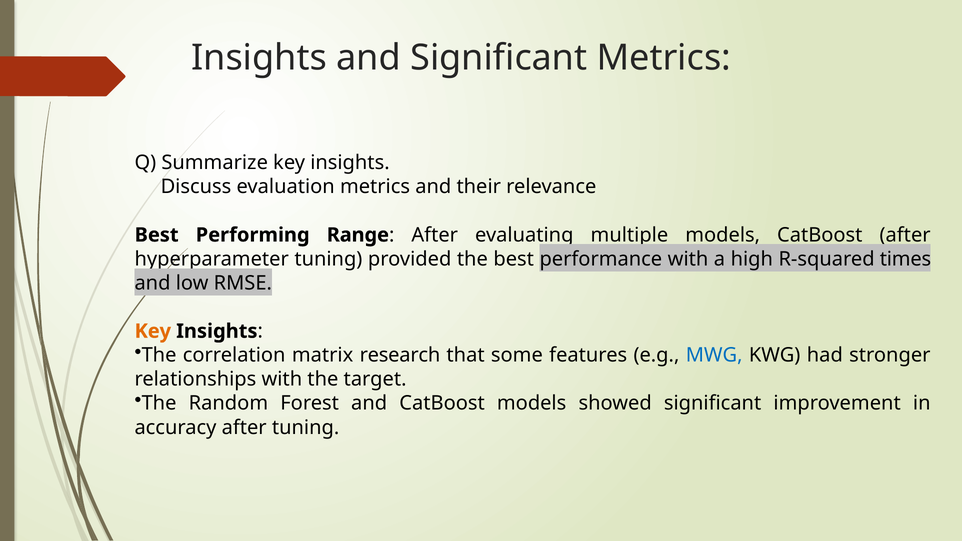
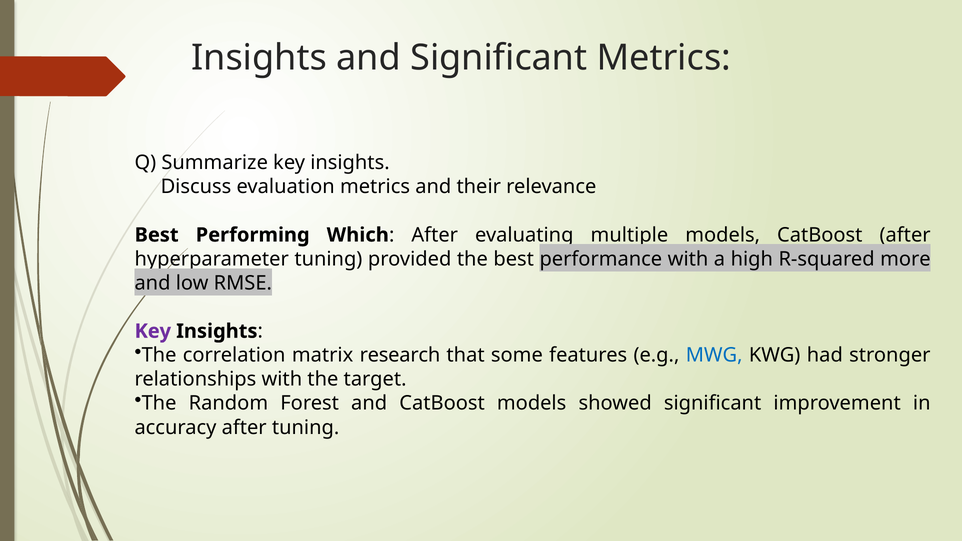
Range: Range -> Which
times: times -> more
Key at (153, 331) colour: orange -> purple
